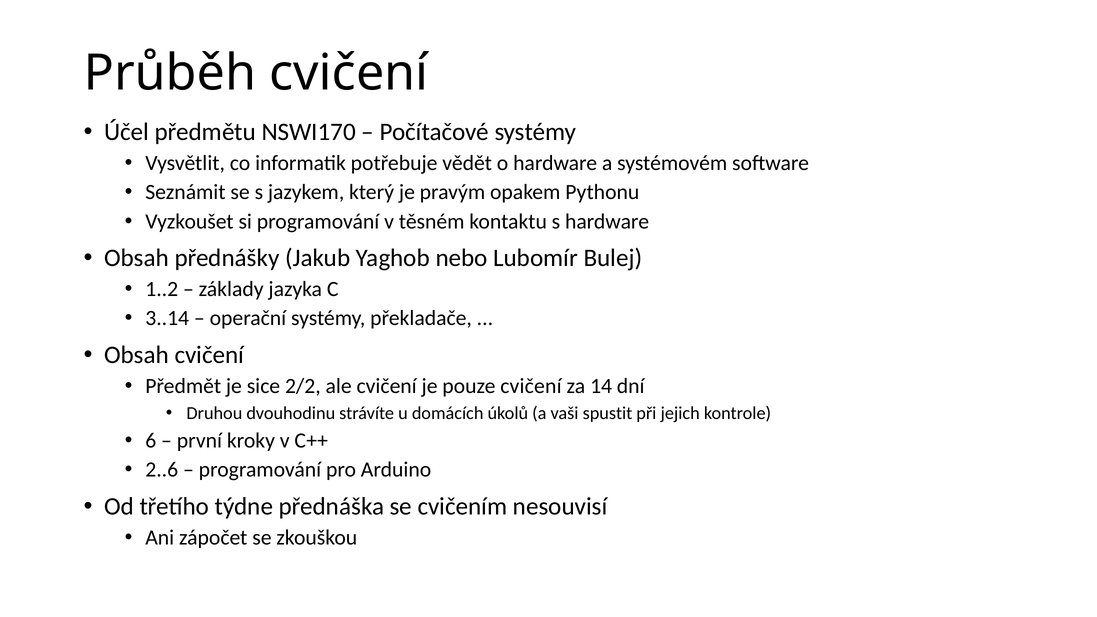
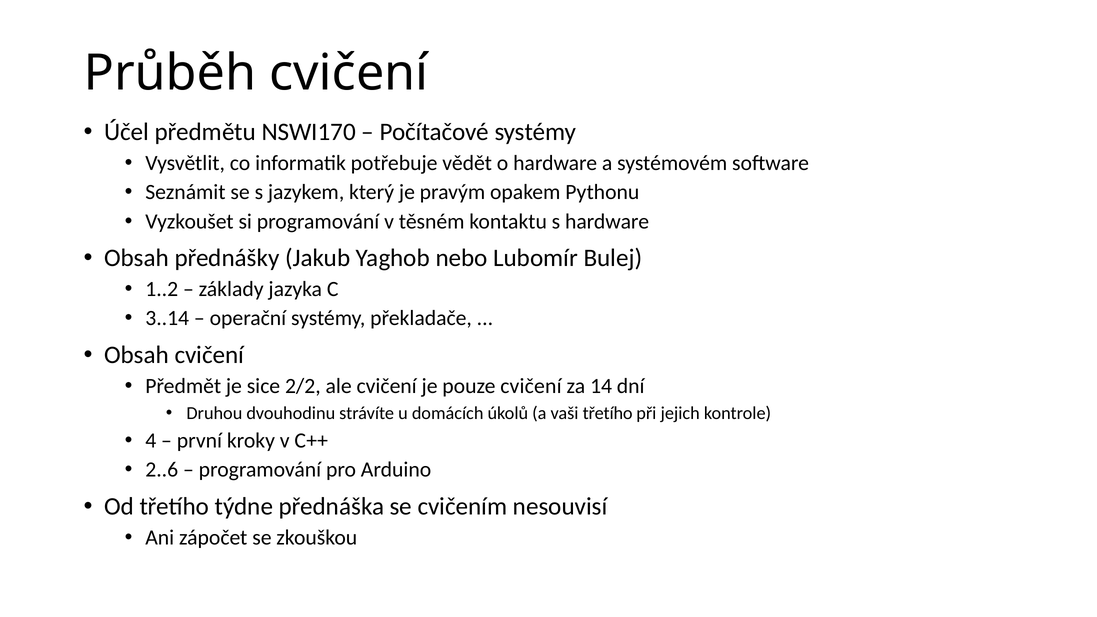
vaši spustit: spustit -> třetího
6: 6 -> 4
